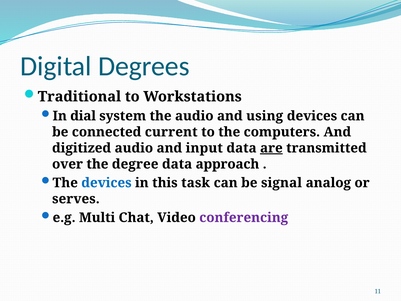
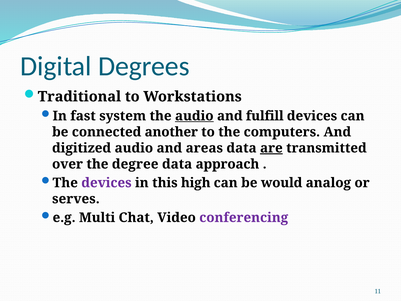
dial: dial -> fast
audio at (194, 116) underline: none -> present
using: using -> fulfill
current: current -> another
input: input -> areas
devices at (106, 183) colour: blue -> purple
task: task -> high
signal: signal -> would
